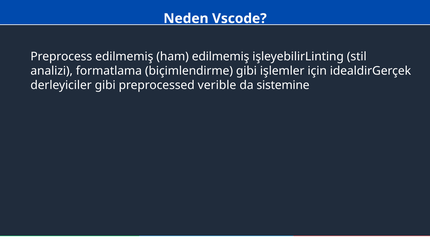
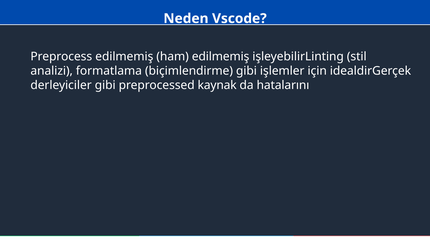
verible: verible -> kaynak
sistemine: sistemine -> hatalarını
